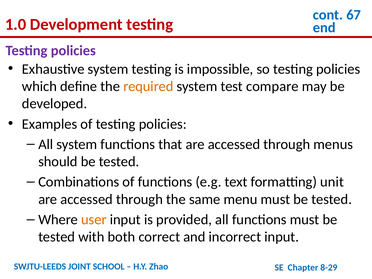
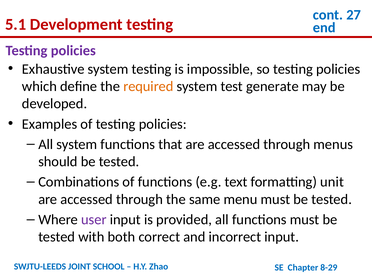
67: 67 -> 27
1.0: 1.0 -> 5.1
compare: compare -> generate
user colour: orange -> purple
